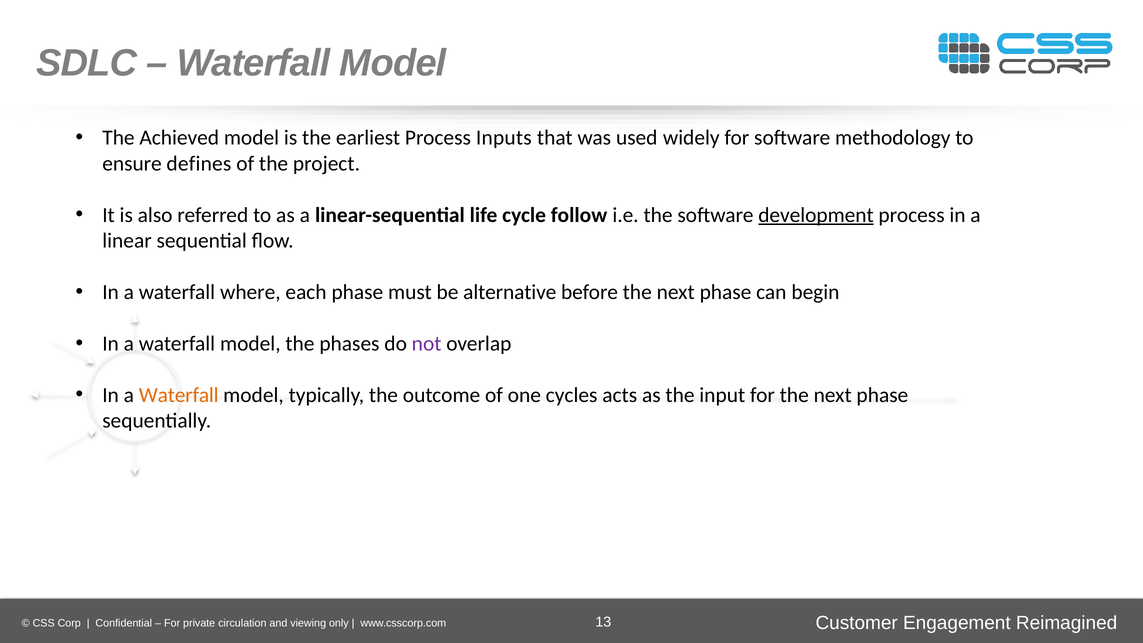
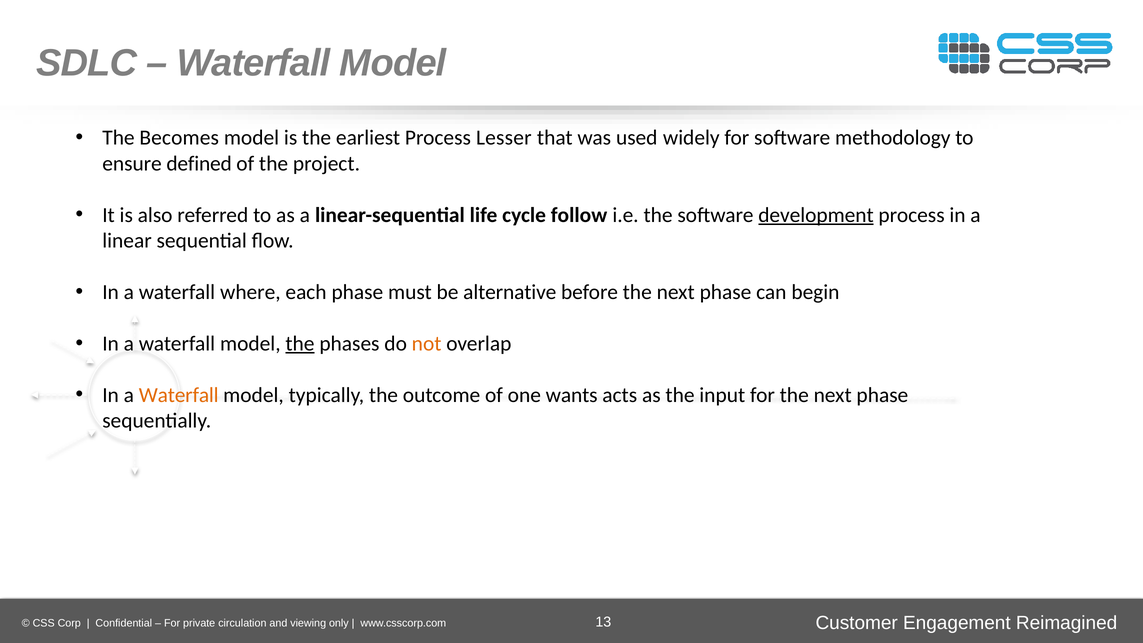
Achieved: Achieved -> Becomes
Inputs: Inputs -> Lesser
defines: defines -> defined
the at (300, 344) underline: none -> present
not colour: purple -> orange
cycles: cycles -> wants
